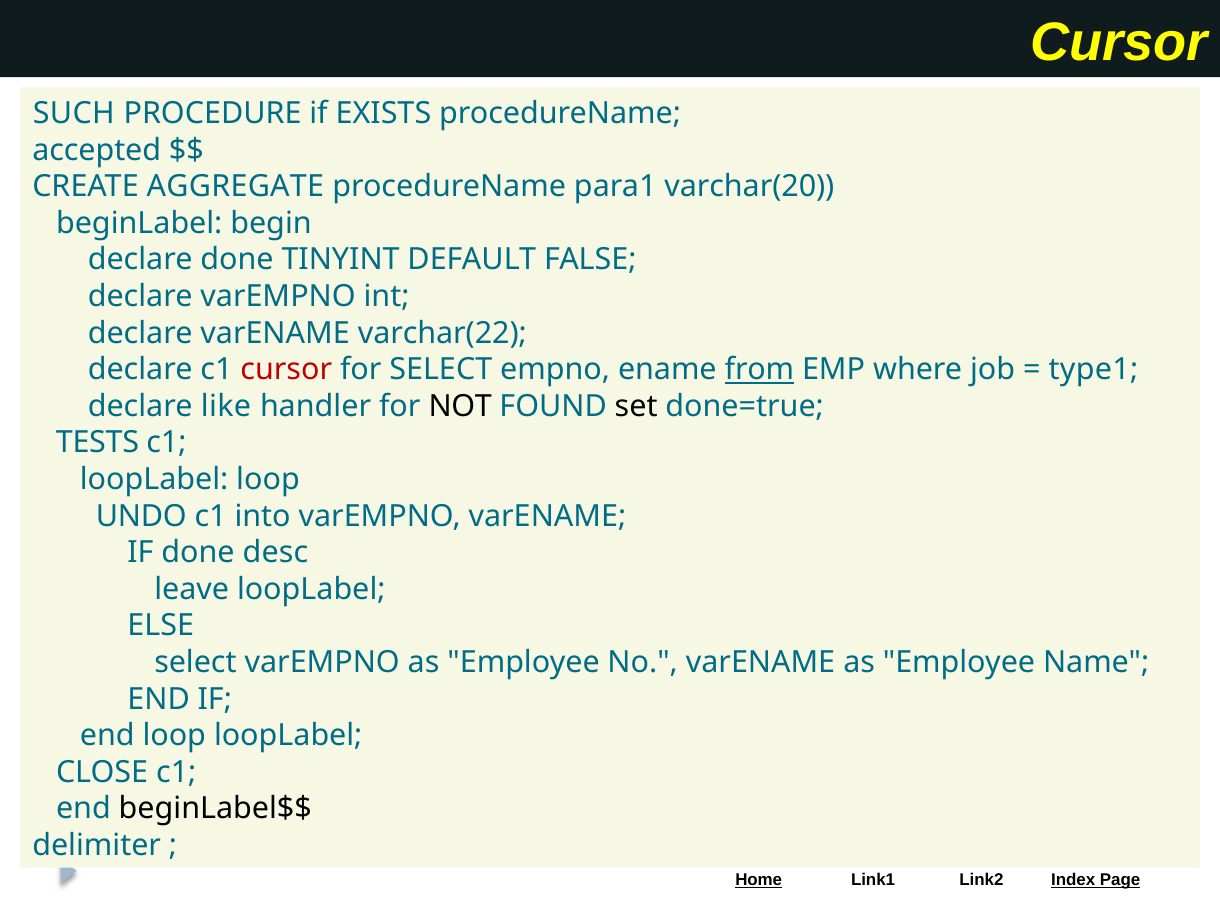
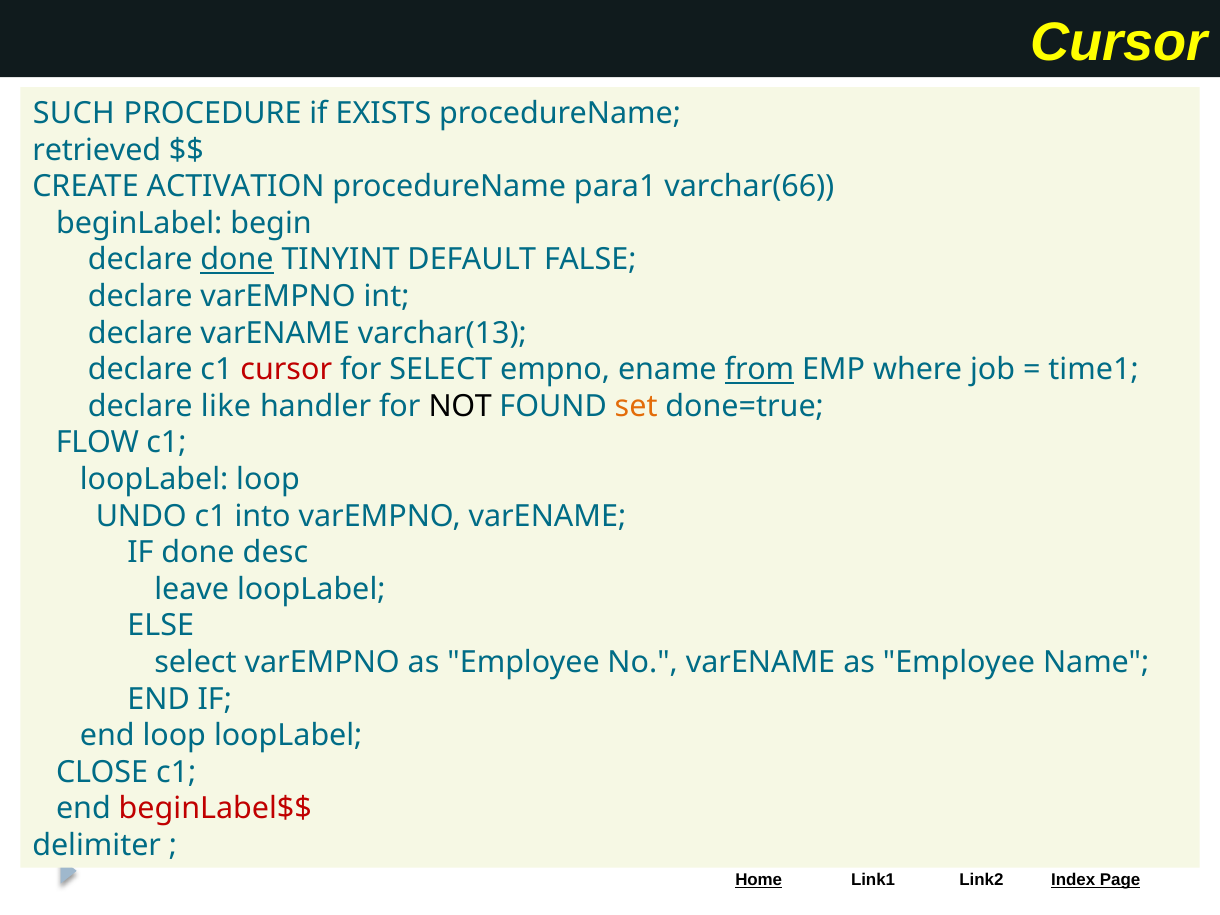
accepted: accepted -> retrieved
AGGREGATE: AGGREGATE -> ACTIVATION
varchar(20: varchar(20 -> varchar(66
done at (237, 260) underline: none -> present
varchar(22: varchar(22 -> varchar(13
type1: type1 -> time1
set colour: black -> orange
TESTS: TESTS -> FLOW
beginLabel$$ colour: black -> red
